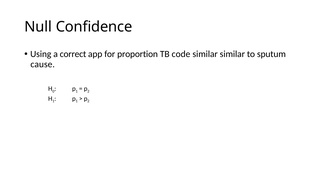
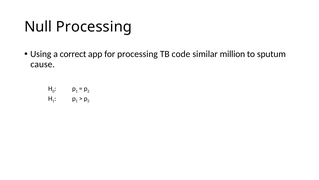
Null Confidence: Confidence -> Processing
for proportion: proportion -> processing
similar similar: similar -> million
